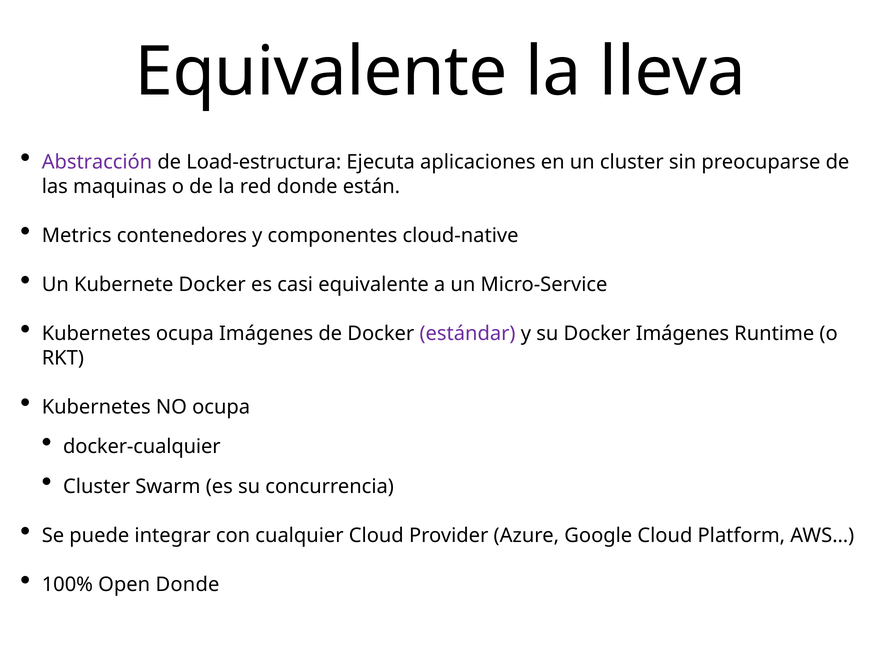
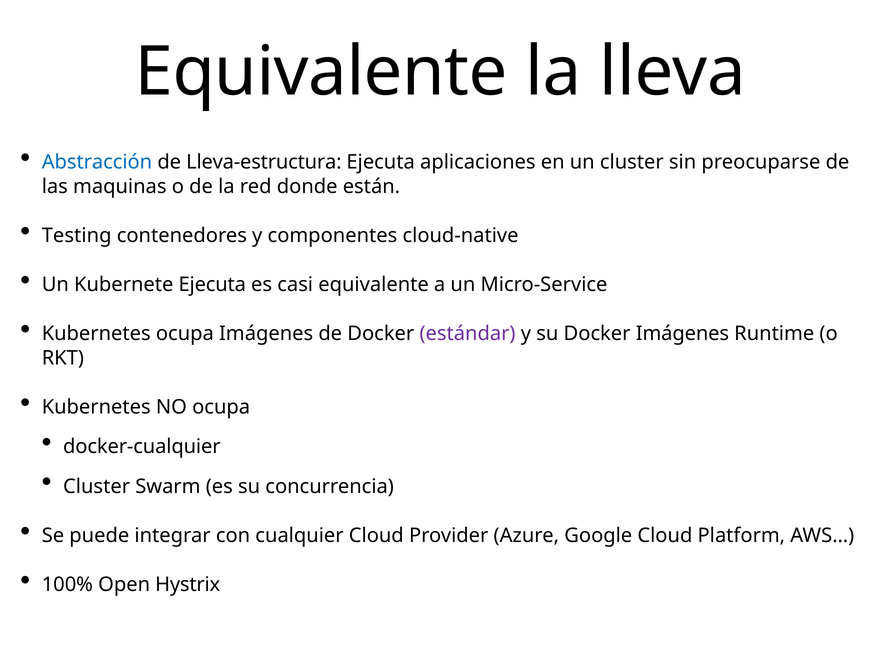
Abstracción colour: purple -> blue
Load-estructura: Load-estructura -> Lleva-estructura
Metrics: Metrics -> Testing
Kubernete Docker: Docker -> Ejecuta
Open Donde: Donde -> Hystrix
